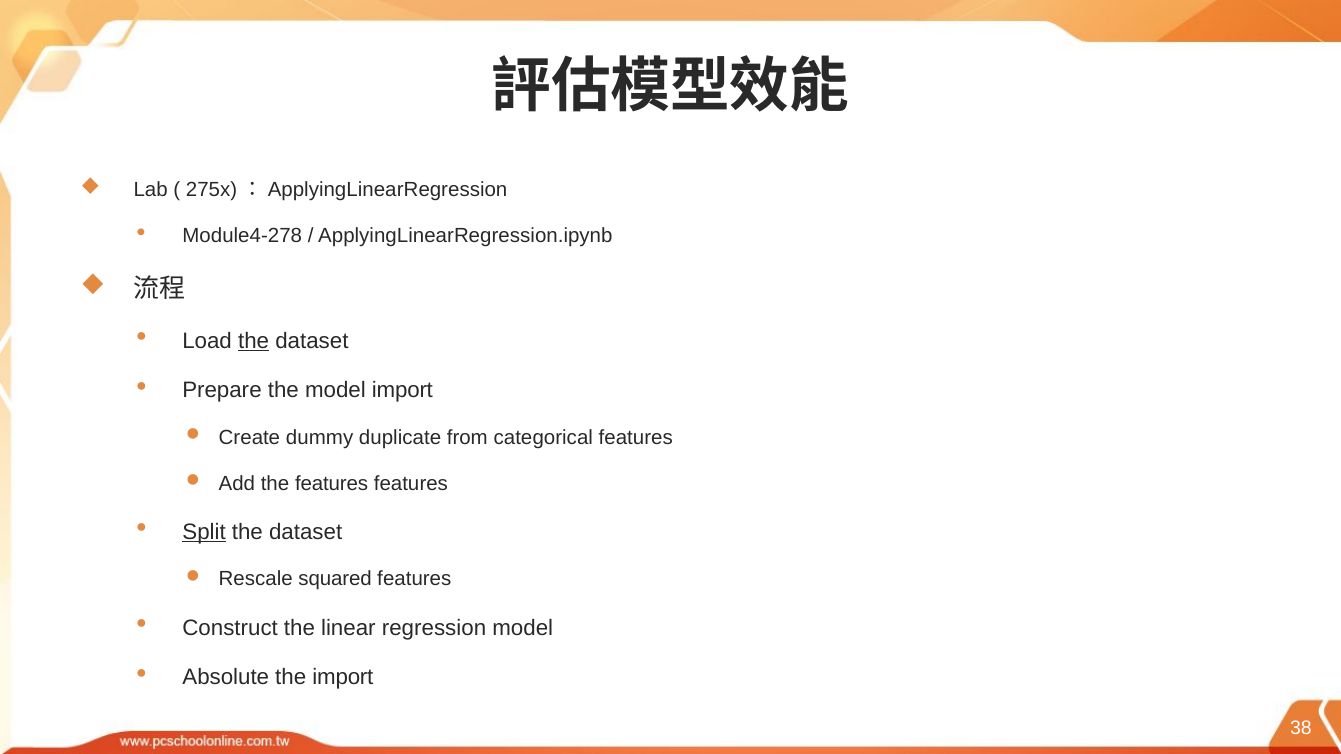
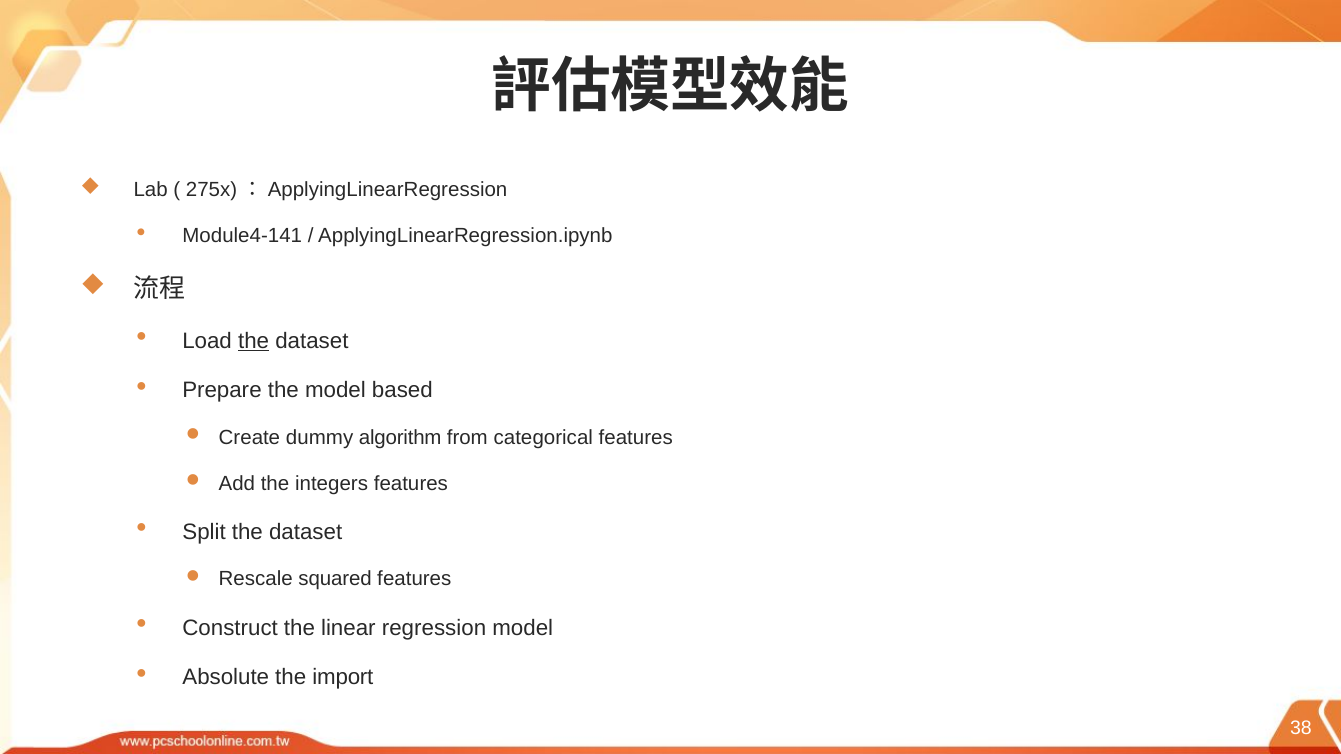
Module4-278: Module4-278 -> Module4-141
model import: import -> based
duplicate: duplicate -> algorithm
the features: features -> integers
Split underline: present -> none
